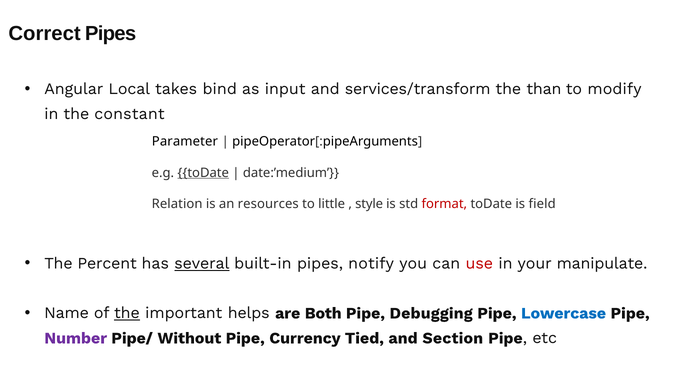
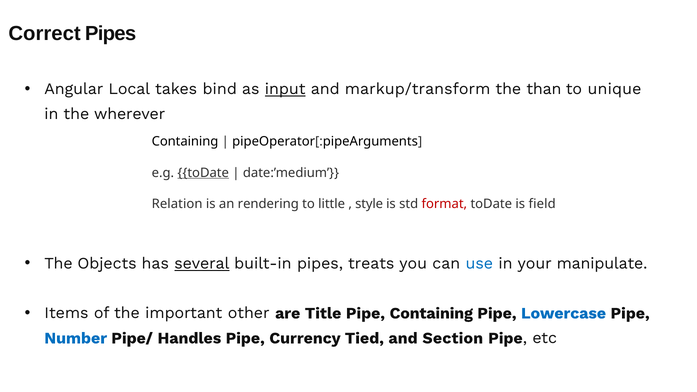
input underline: none -> present
services/transform: services/transform -> markup/transform
modify: modify -> unique
constant: constant -> wherever
Parameter at (185, 141): Parameter -> Containing
resources: resources -> rendering
Percent: Percent -> Objects
notify: notify -> treats
use colour: red -> blue
Name: Name -> Items
the at (127, 313) underline: present -> none
helps: helps -> other
Both: Both -> Title
Pipe Debugging: Debugging -> Containing
Number colour: purple -> blue
Without: Without -> Handles
